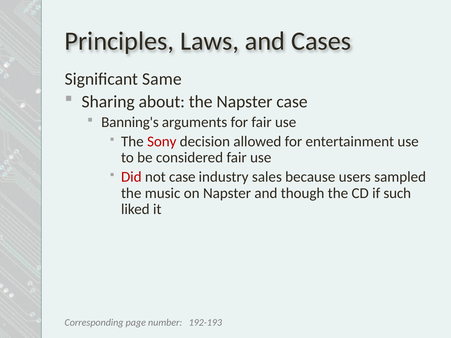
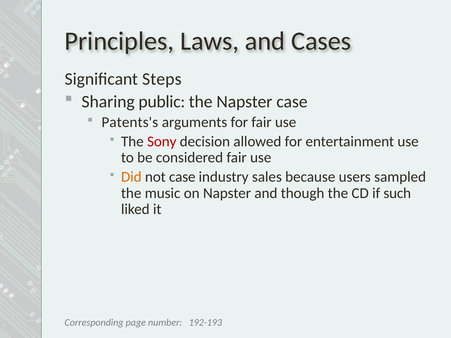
Same: Same -> Steps
about: about -> public
Banning's: Banning's -> Patents's
Did colour: red -> orange
